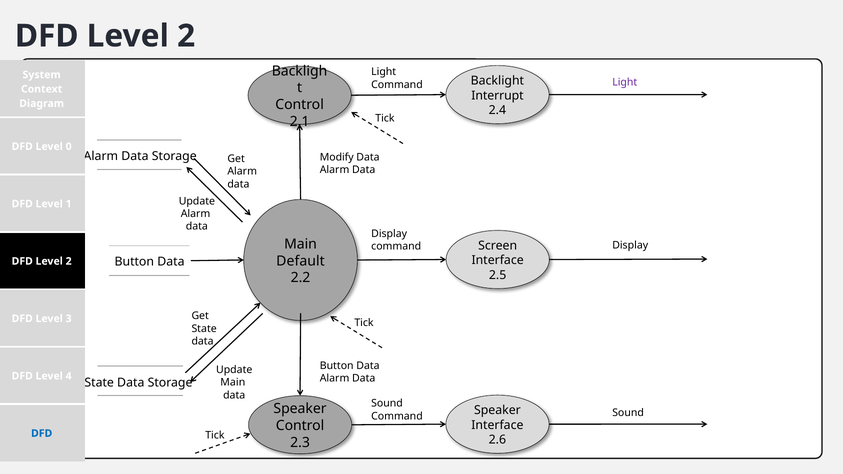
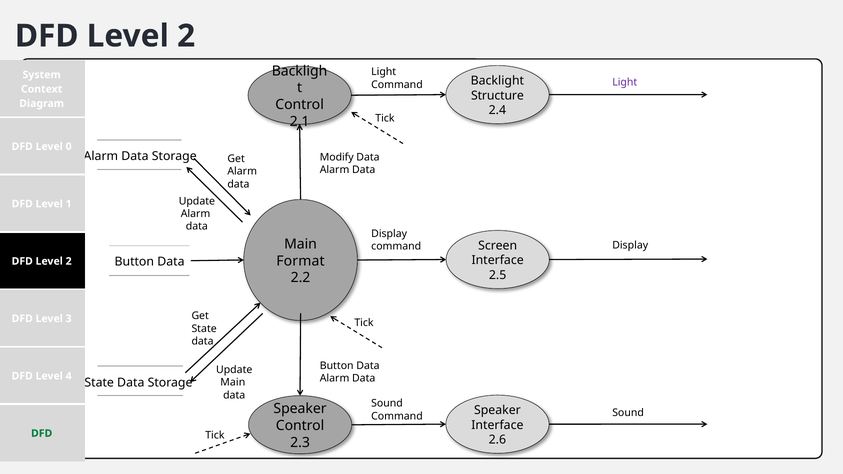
Interrupt: Interrupt -> Structure
Default: Default -> Format
DFD at (42, 434) colour: blue -> green
